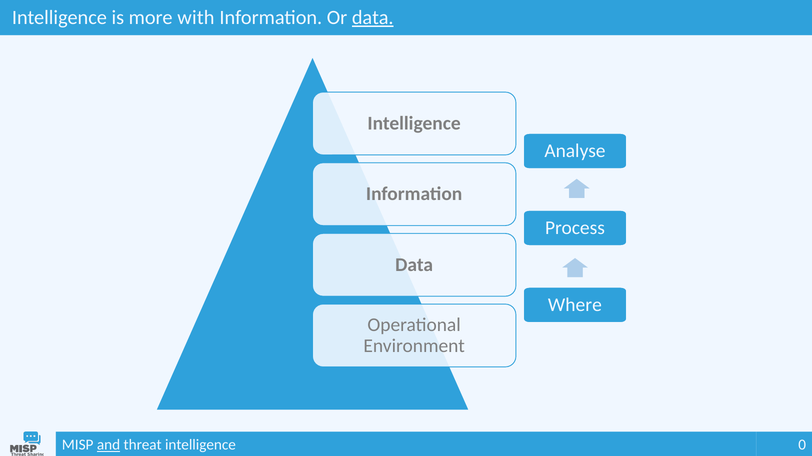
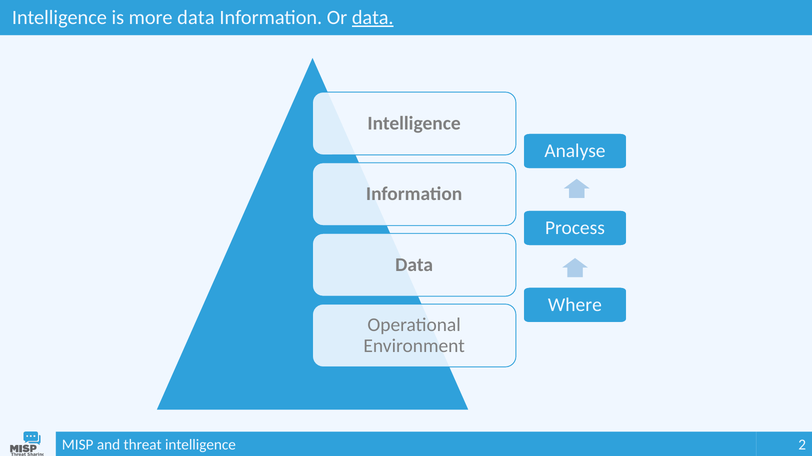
more with: with -> data
and underline: present -> none
0: 0 -> 2
